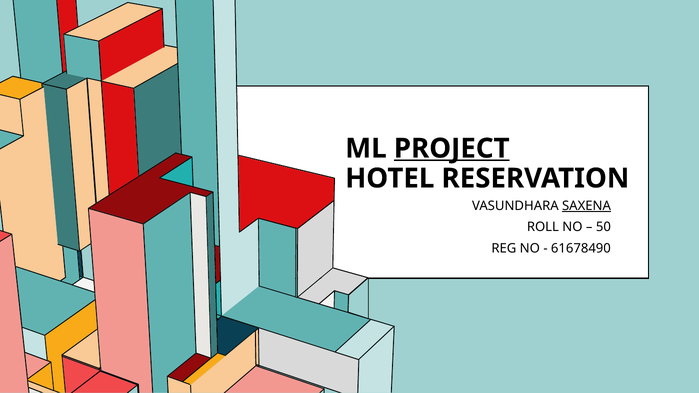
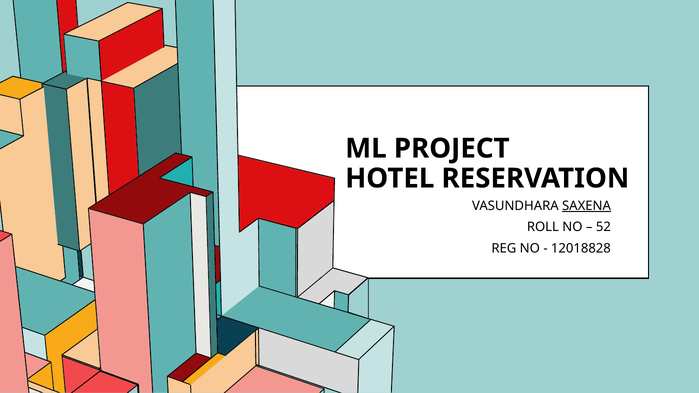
PROJECT underline: present -> none
50: 50 -> 52
61678490: 61678490 -> 12018828
